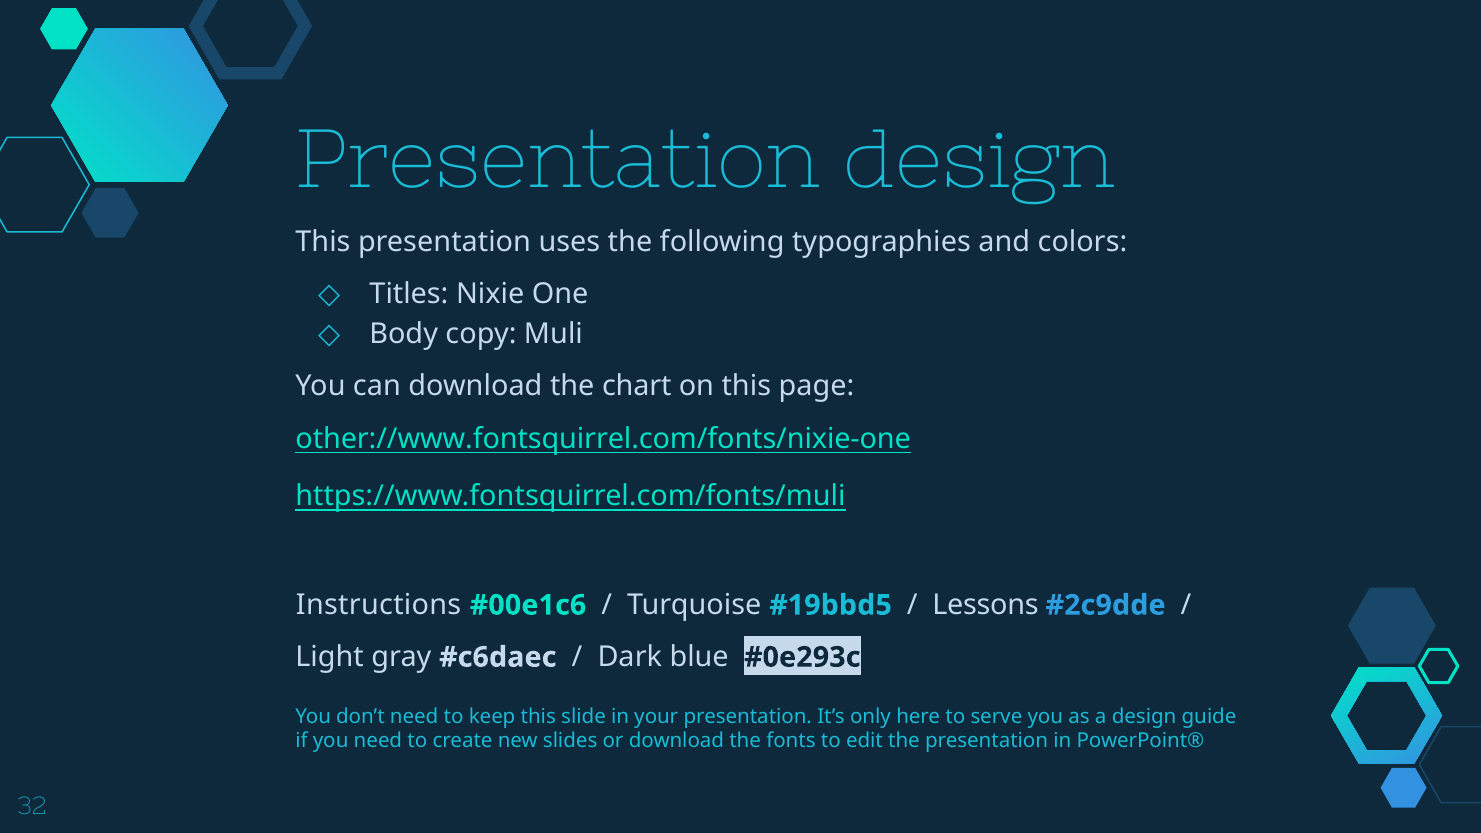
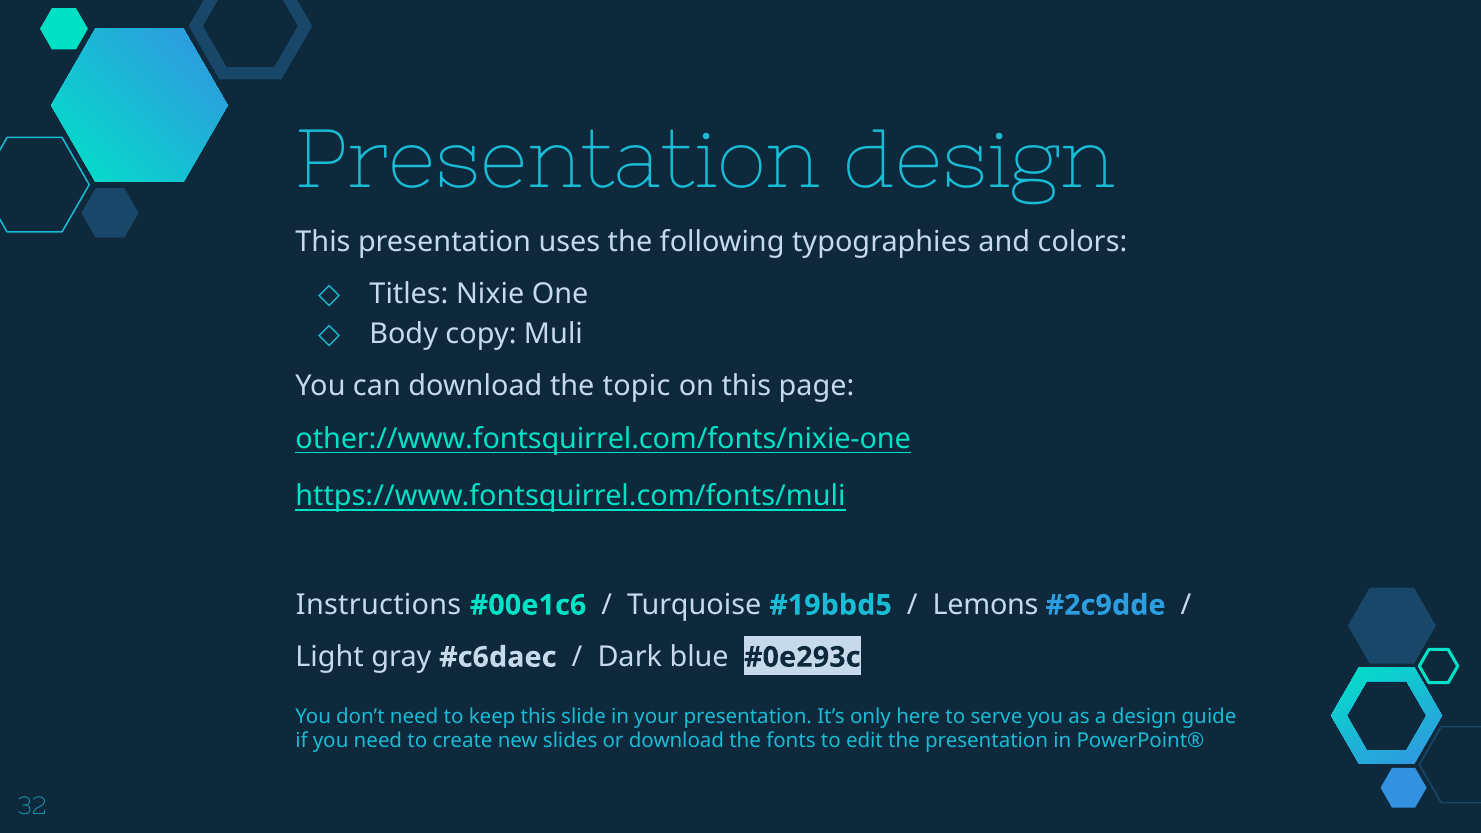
chart: chart -> topic
Lessons: Lessons -> Lemons
